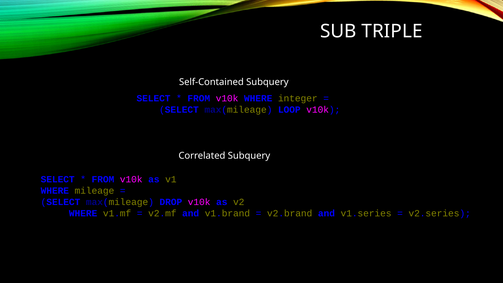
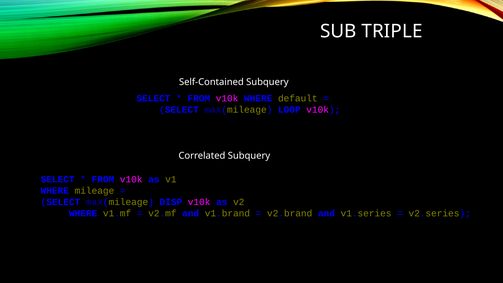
integer: integer -> default
DROP: DROP -> DISP
